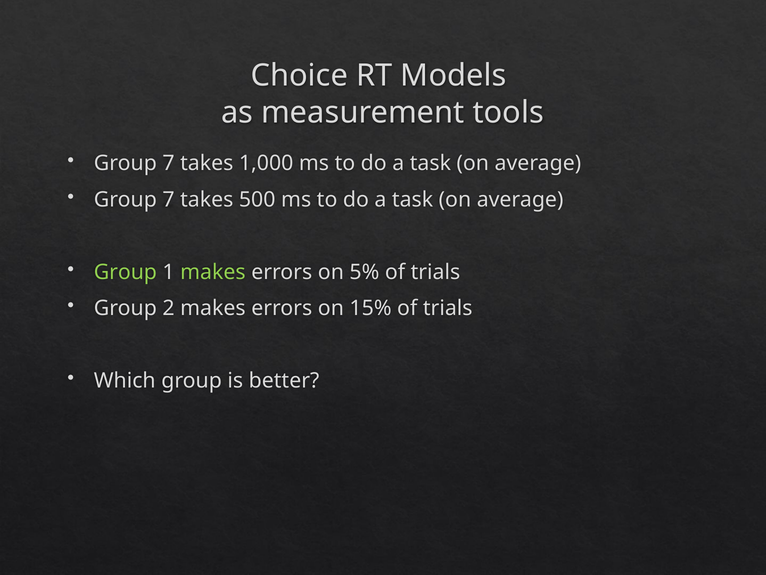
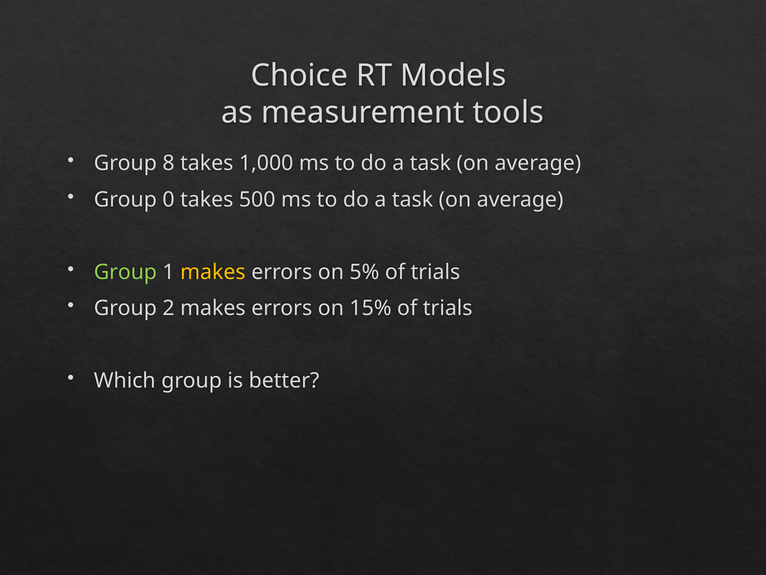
7 at (168, 163): 7 -> 8
7 at (168, 199): 7 -> 0
makes at (213, 272) colour: light green -> yellow
